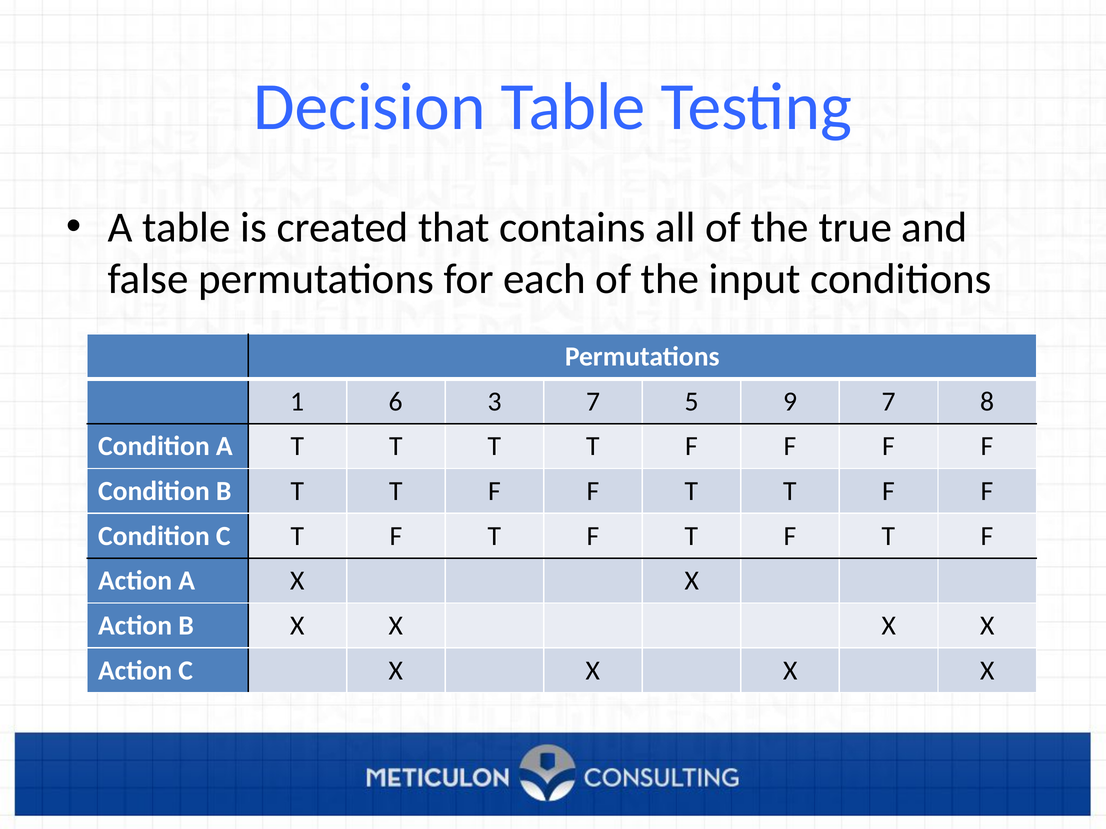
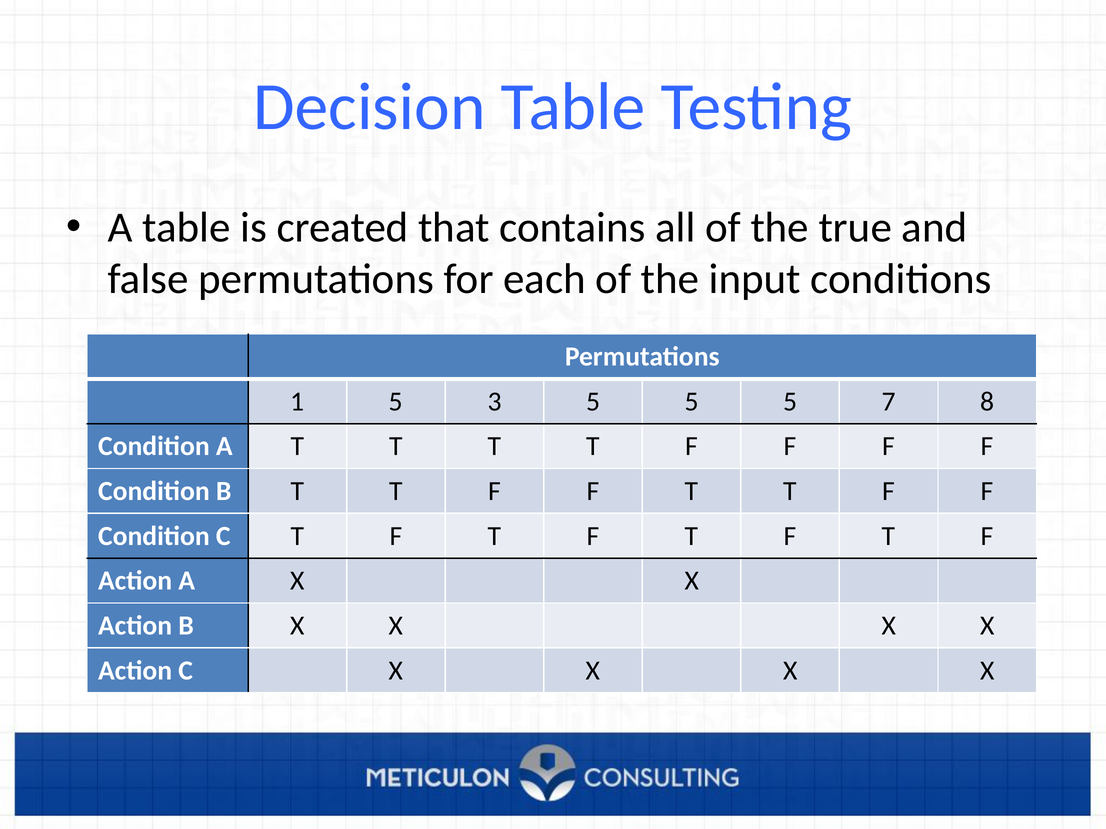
1 6: 6 -> 5
3 7: 7 -> 5
9 at (790, 402): 9 -> 5
